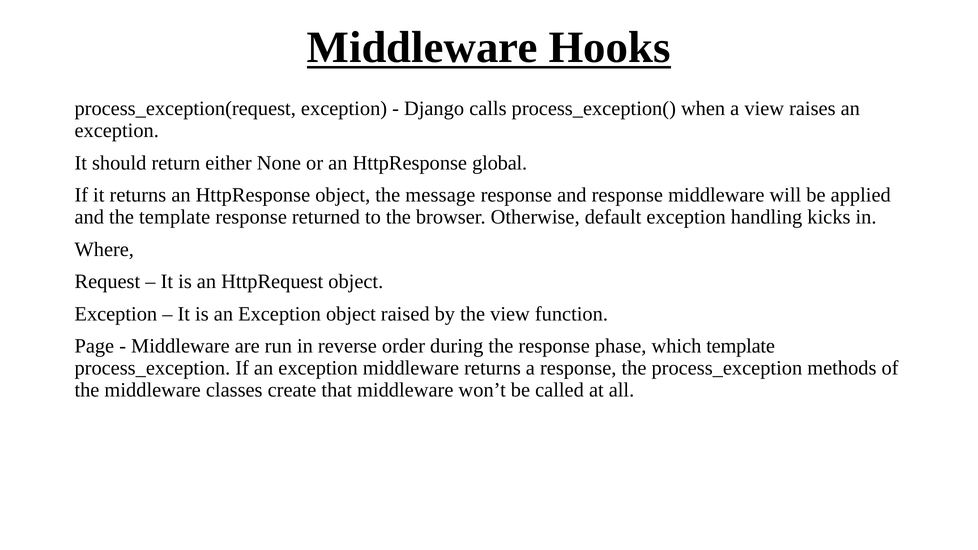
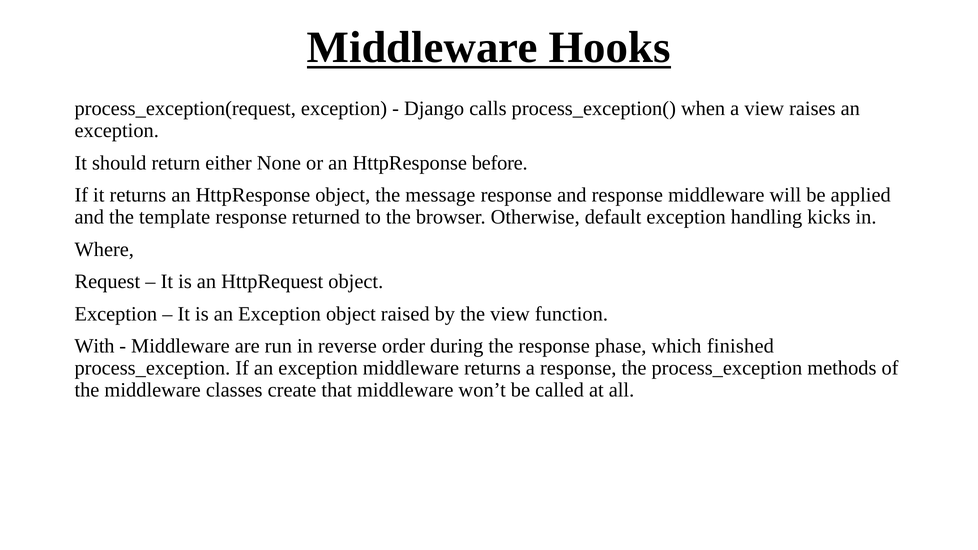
global: global -> before
Page: Page -> With
which template: template -> finished
